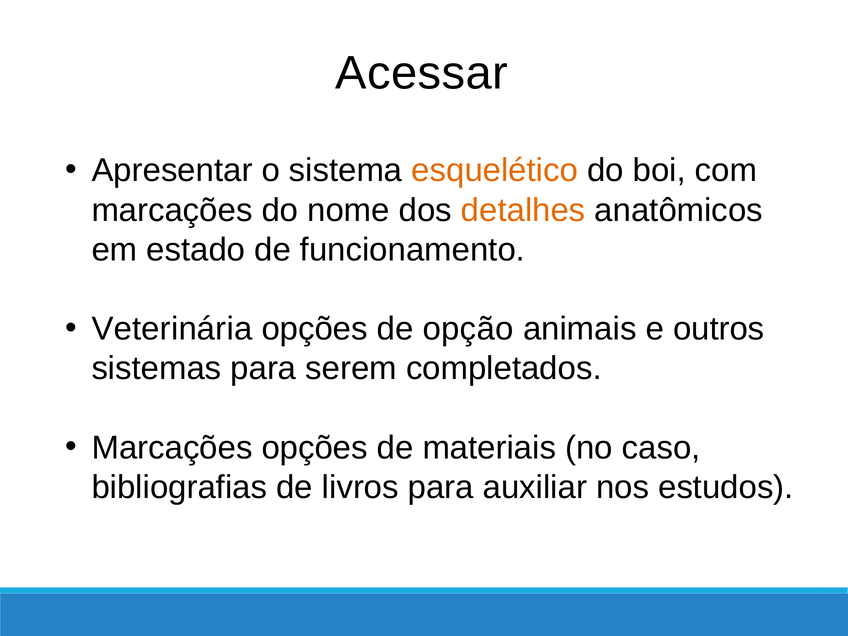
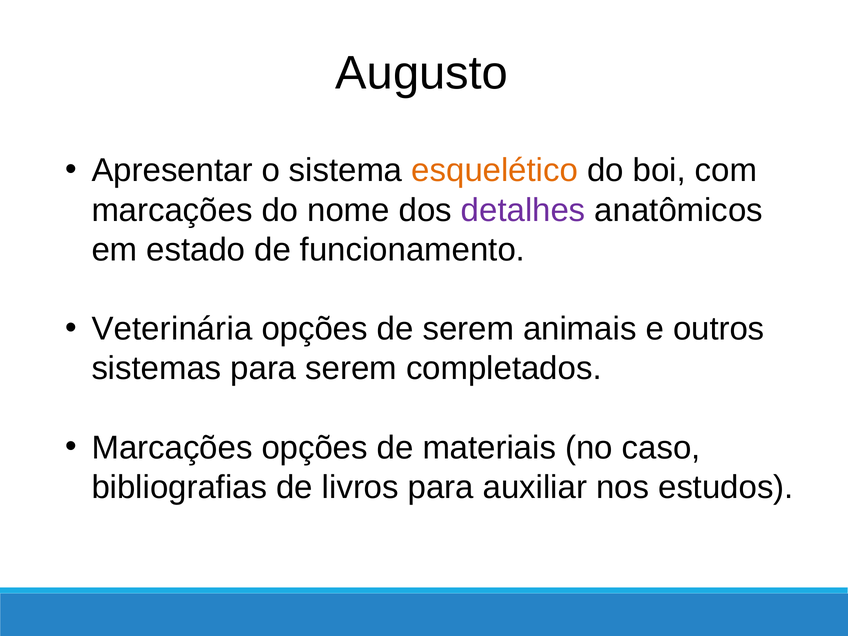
Acessar: Acessar -> Augusto
detalhes colour: orange -> purple
de opção: opção -> serem
